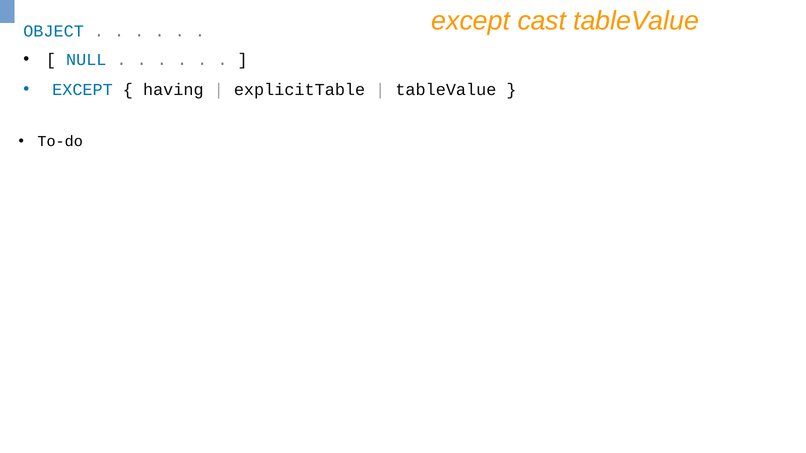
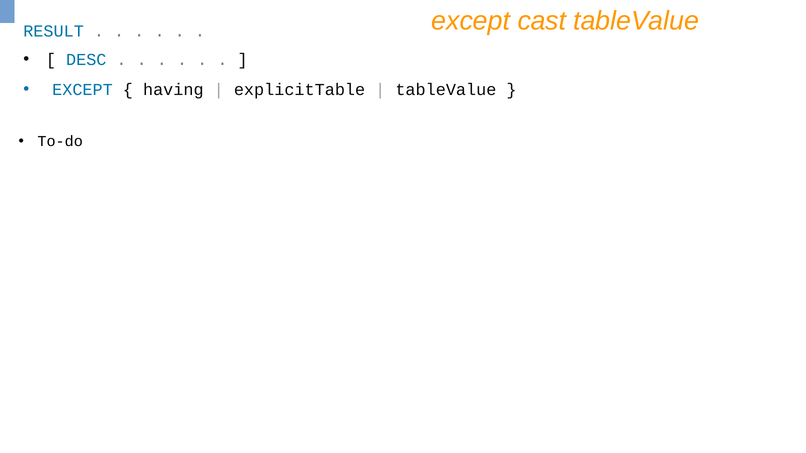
OBJECT: OBJECT -> RESULT
NULL: NULL -> DESC
